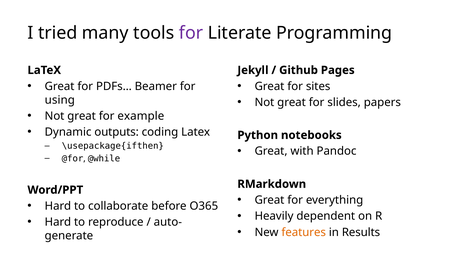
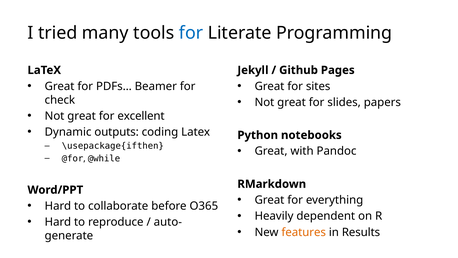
for at (191, 33) colour: purple -> blue
using: using -> check
example: example -> excellent
